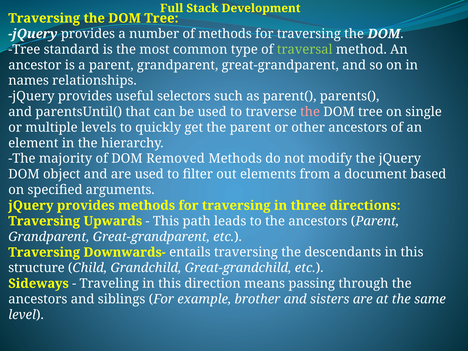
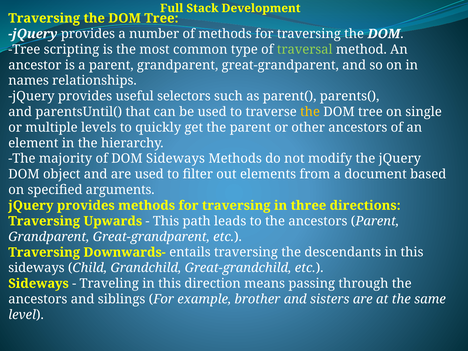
standard: standard -> scripting
the at (310, 112) colour: pink -> yellow
DOM Removed: Removed -> Sideways
structure at (36, 268): structure -> sideways
